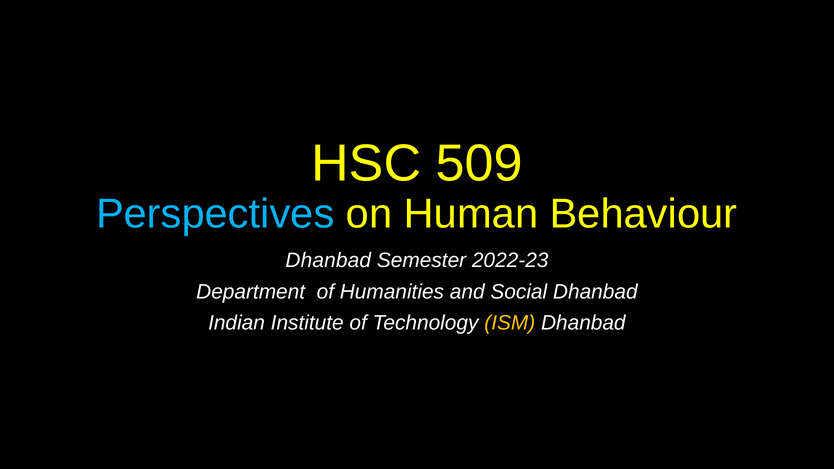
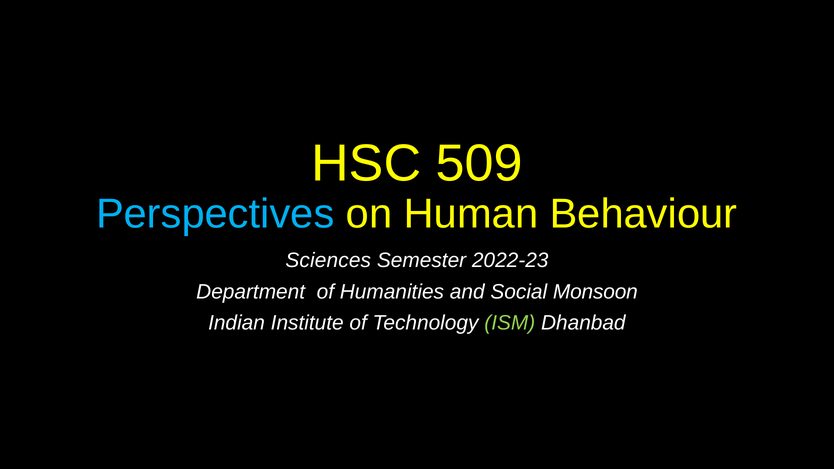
Dhanbad at (328, 261): Dhanbad -> Sciences
Social Dhanbad: Dhanbad -> Monsoon
ISM colour: yellow -> light green
